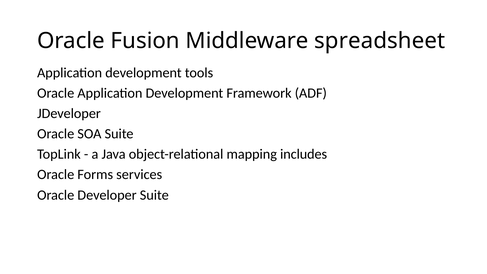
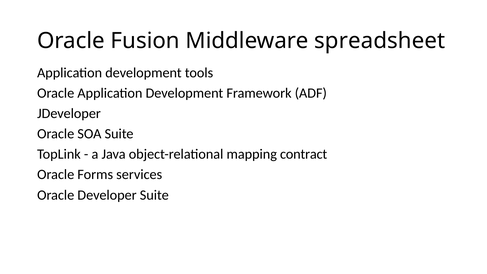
includes: includes -> contract
